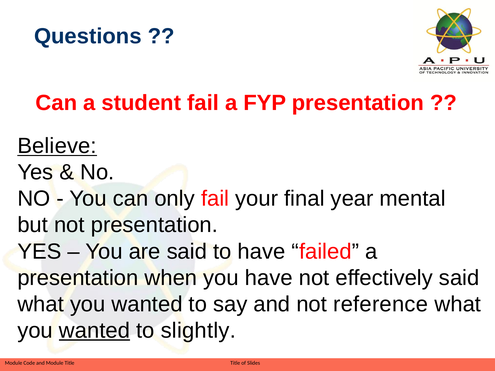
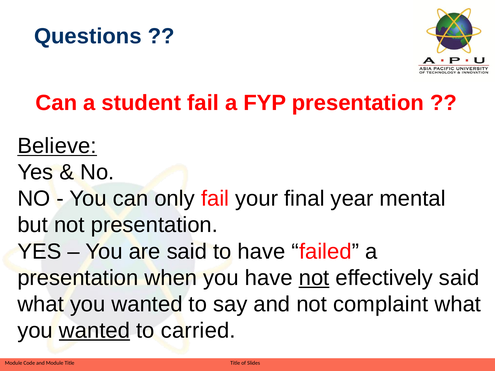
not at (314, 278) underline: none -> present
reference: reference -> complaint
slightly: slightly -> carried
